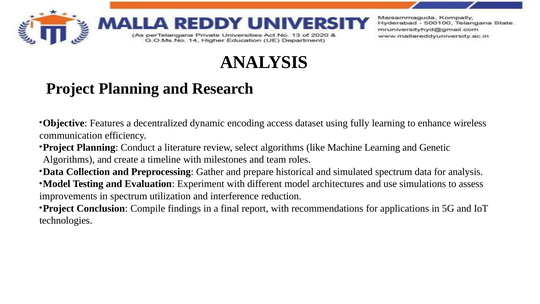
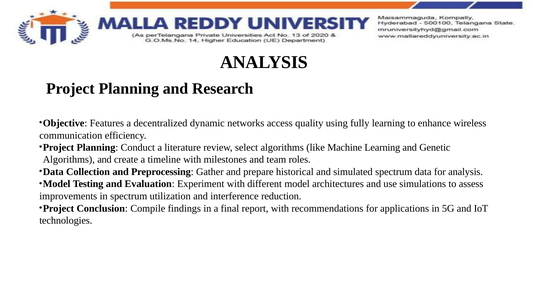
encoding: encoding -> networks
dataset: dataset -> quality
